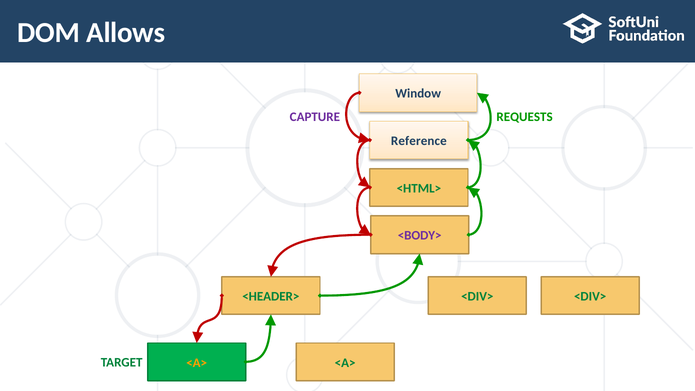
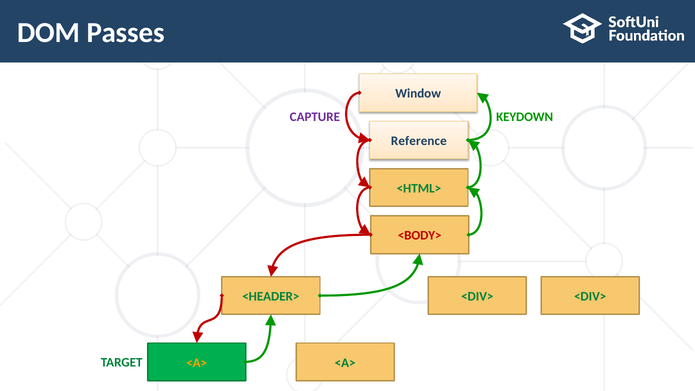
Allows: Allows -> Passes
REQUESTS: REQUESTS -> KEYDOWN
<BODY> colour: purple -> red
